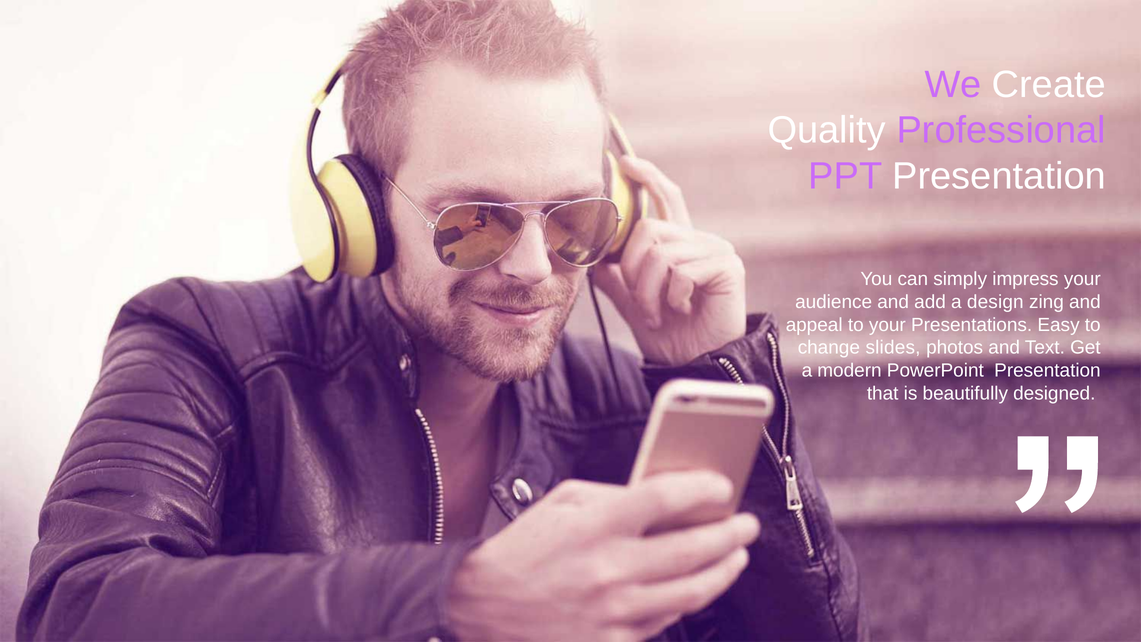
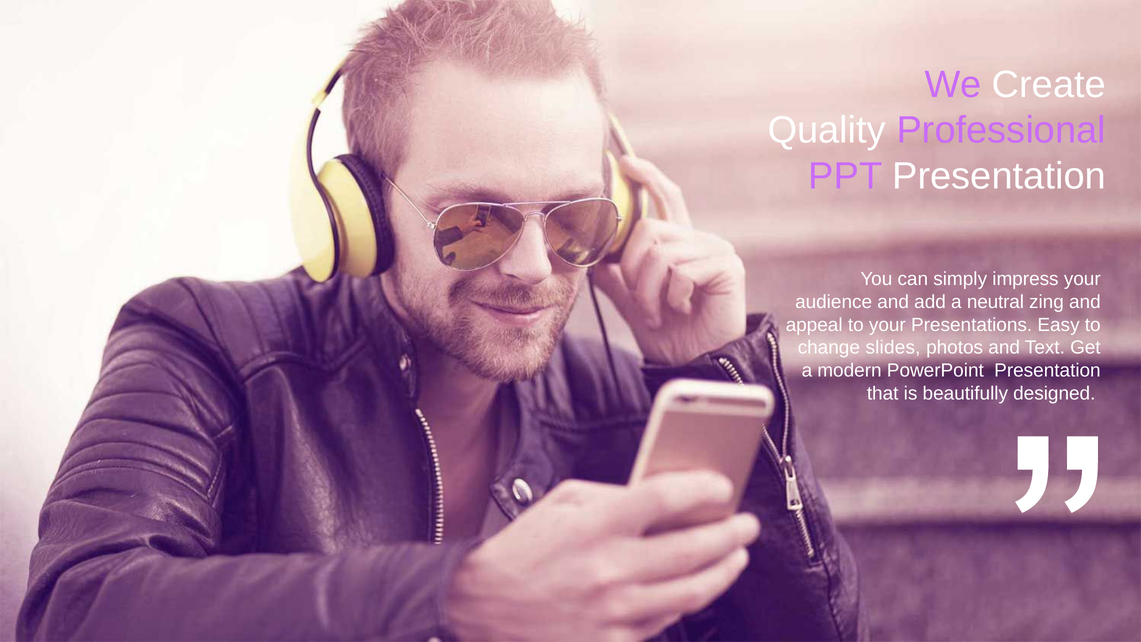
design: design -> neutral
